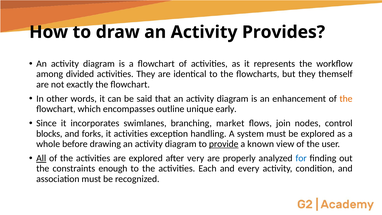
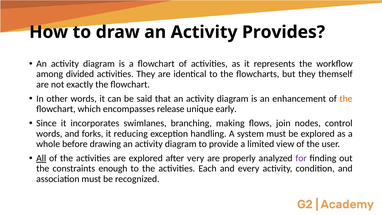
outline: outline -> release
market: market -> making
blocks at (49, 134): blocks -> words
it activities: activities -> reducing
provide underline: present -> none
known: known -> limited
for colour: blue -> purple
